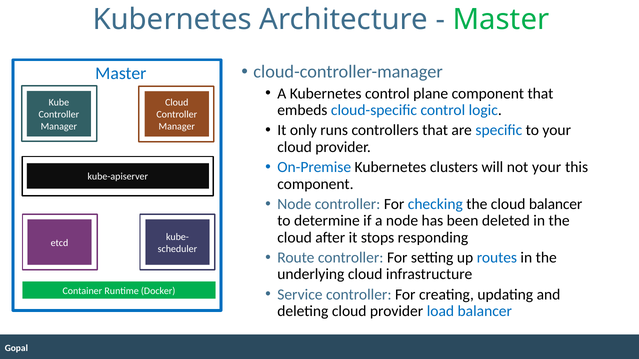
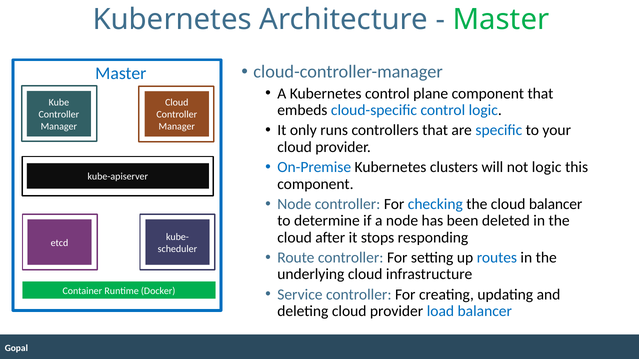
not your: your -> logic
